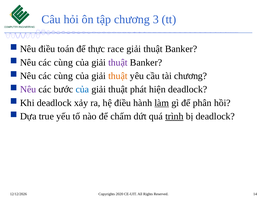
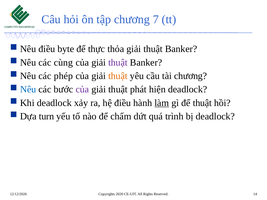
3: 3 -> 7
toán: toán -> byte
race: race -> thỏa
cùng at (63, 76): cùng -> phép
Nêu at (28, 90) colour: purple -> blue
của at (82, 90) colour: blue -> purple
để phân: phân -> thuật
true: true -> turn
trình underline: present -> none
